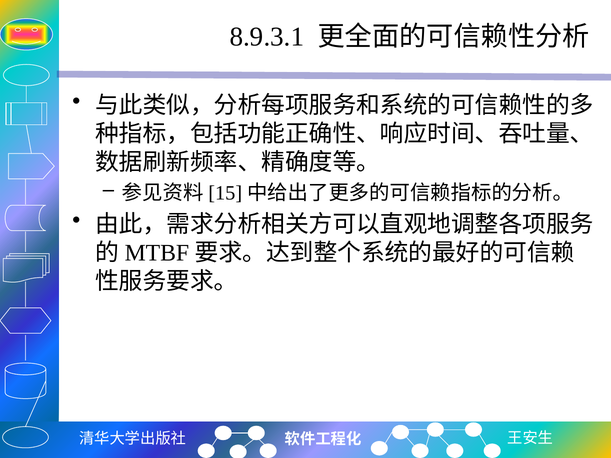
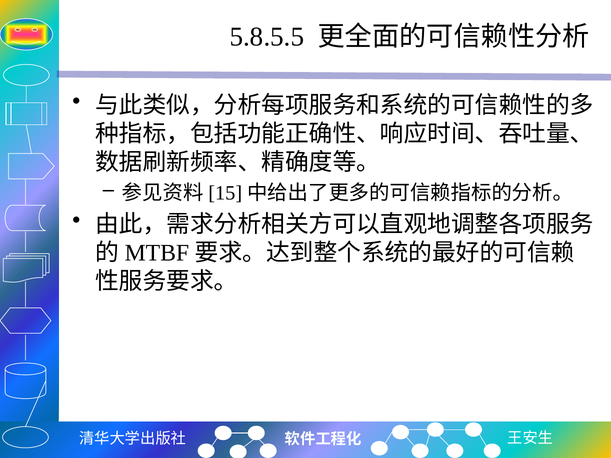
8.9.3.1: 8.9.3.1 -> 5.8.5.5
